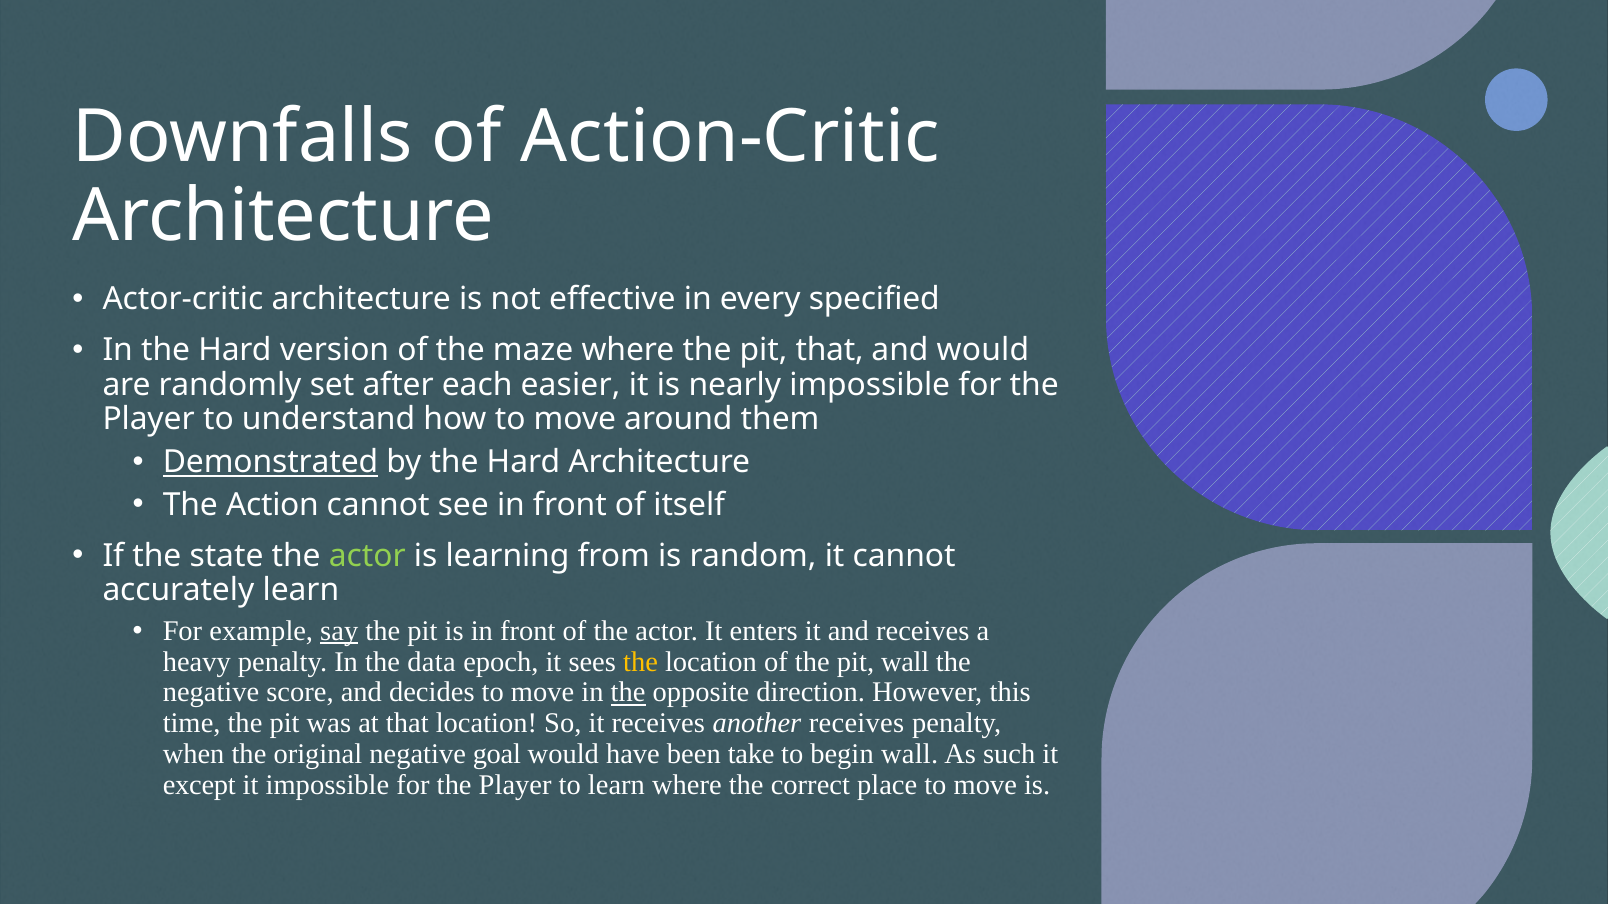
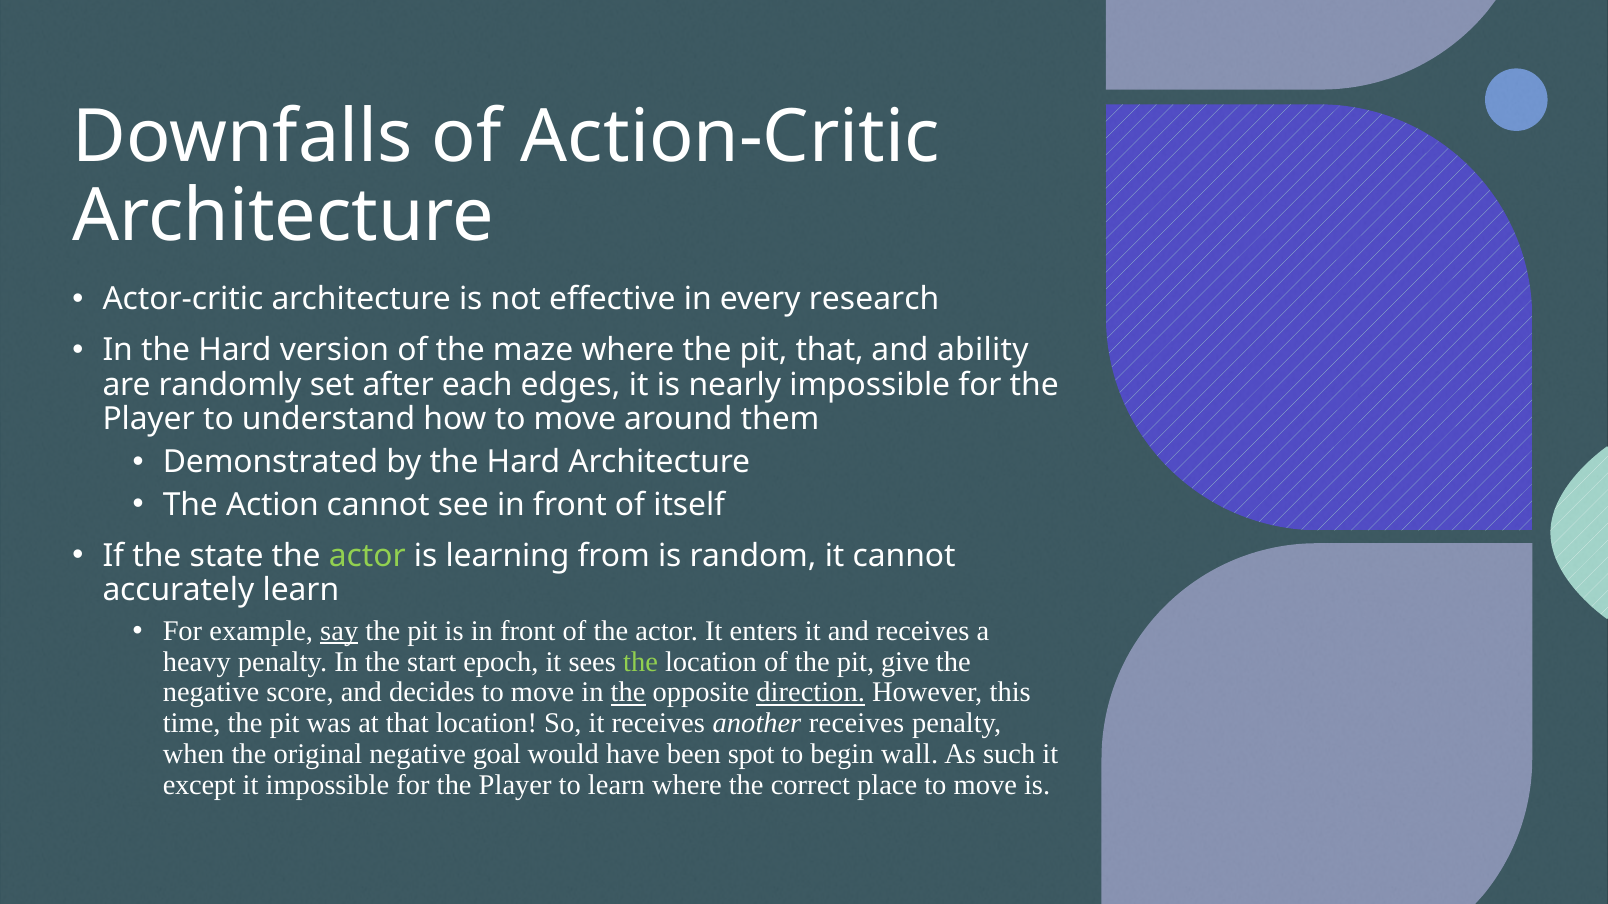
specified: specified -> research
and would: would -> ability
easier: easier -> edges
Demonstrated underline: present -> none
data: data -> start
the at (641, 662) colour: yellow -> light green
pit wall: wall -> give
direction underline: none -> present
take: take -> spot
